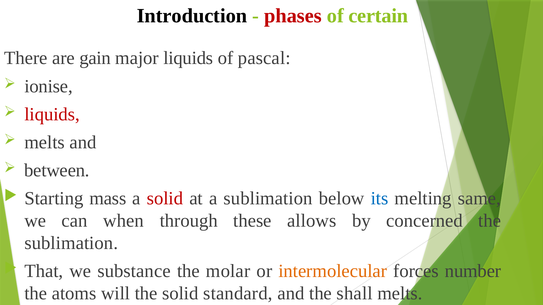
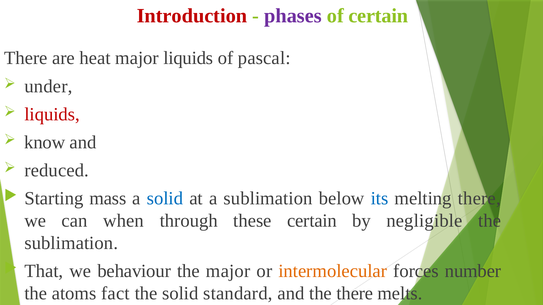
Introduction colour: black -> red
phases colour: red -> purple
gain: gain -> heat
ionise: ionise -> under
melts at (45, 142): melts -> know
between: between -> reduced
solid at (165, 199) colour: red -> blue
melting same: same -> there
these allows: allows -> certain
concerned: concerned -> negligible
substance: substance -> behaviour
the molar: molar -> major
will: will -> fact
the shall: shall -> there
